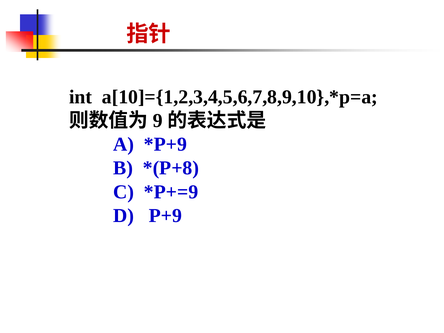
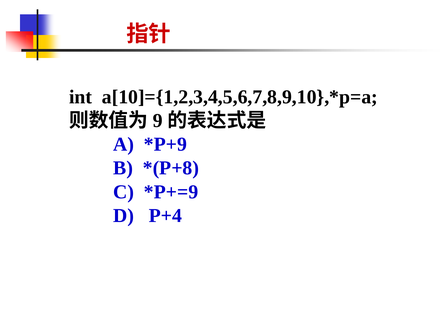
P+9: P+9 -> P+4
